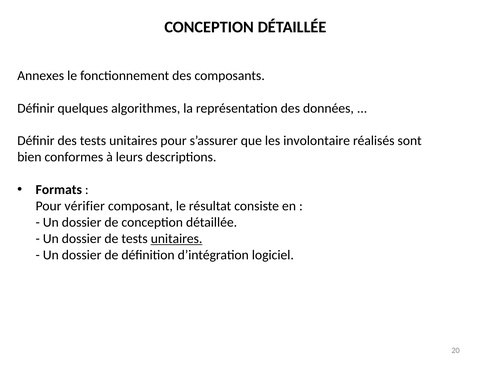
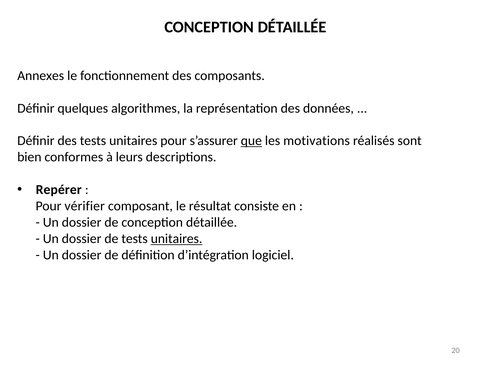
que underline: none -> present
involontaire: involontaire -> motivations
Formats: Formats -> Repérer
